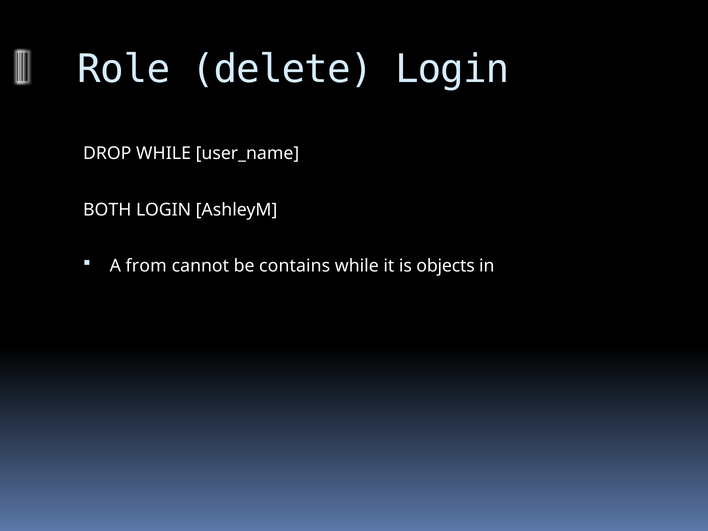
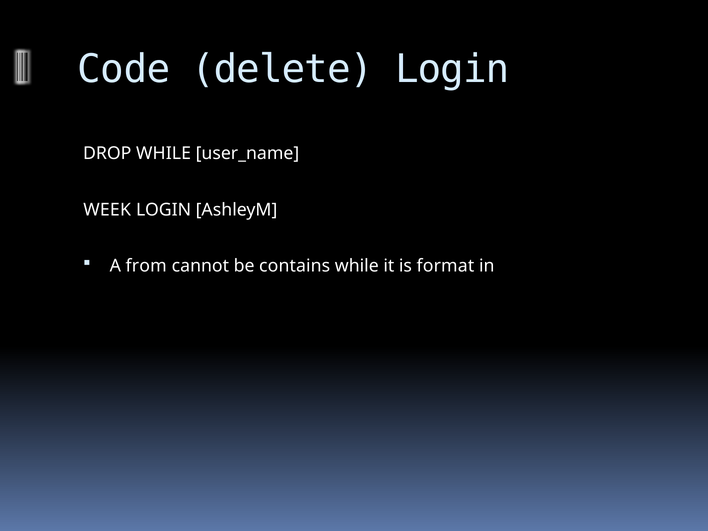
Role: Role -> Code
BOTH: BOTH -> WEEK
objects: objects -> format
